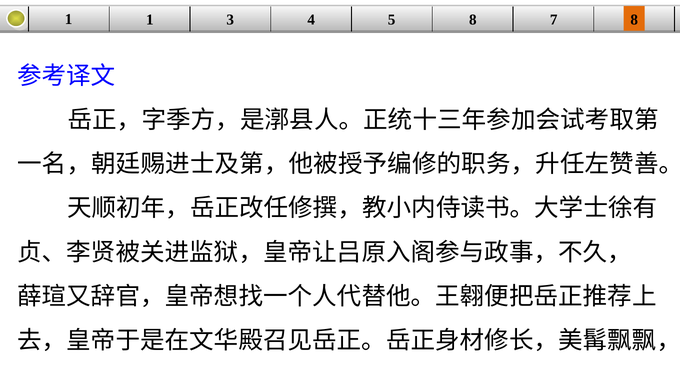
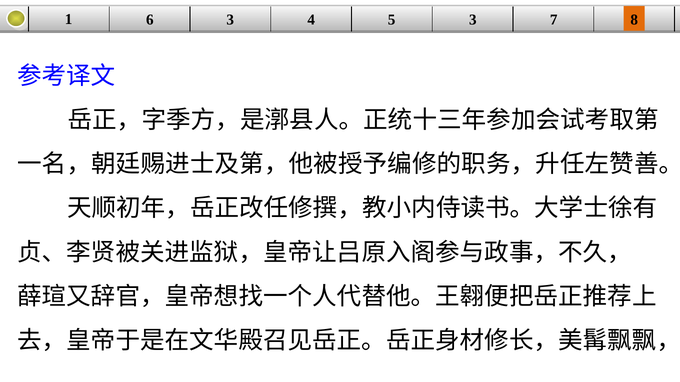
1 1: 1 -> 6
5 8: 8 -> 3
